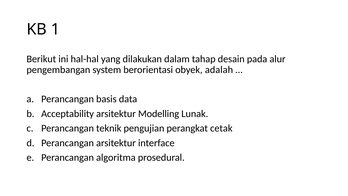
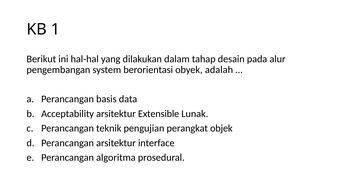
Modelling: Modelling -> Extensible
cetak: cetak -> objek
